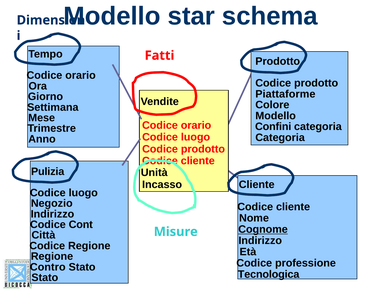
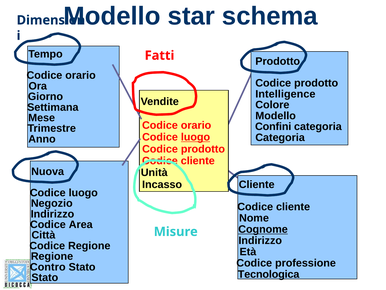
Piattaforme: Piattaforme -> Intelligence
luogo at (195, 137) underline: none -> present
Pulizia: Pulizia -> Nuova
Cont: Cont -> Area
